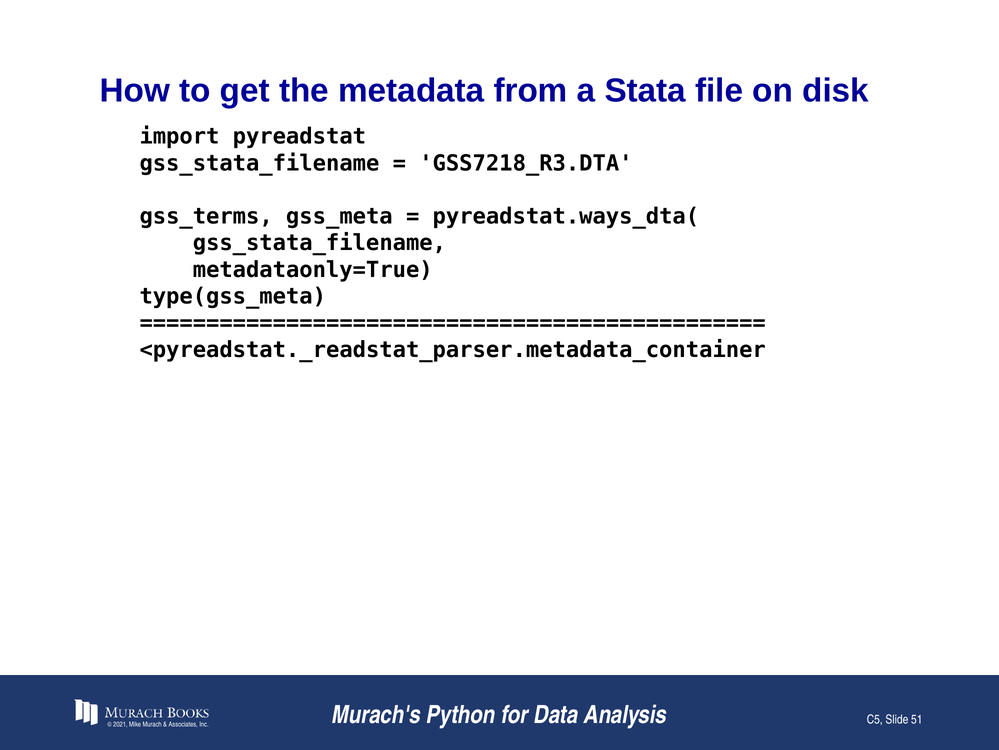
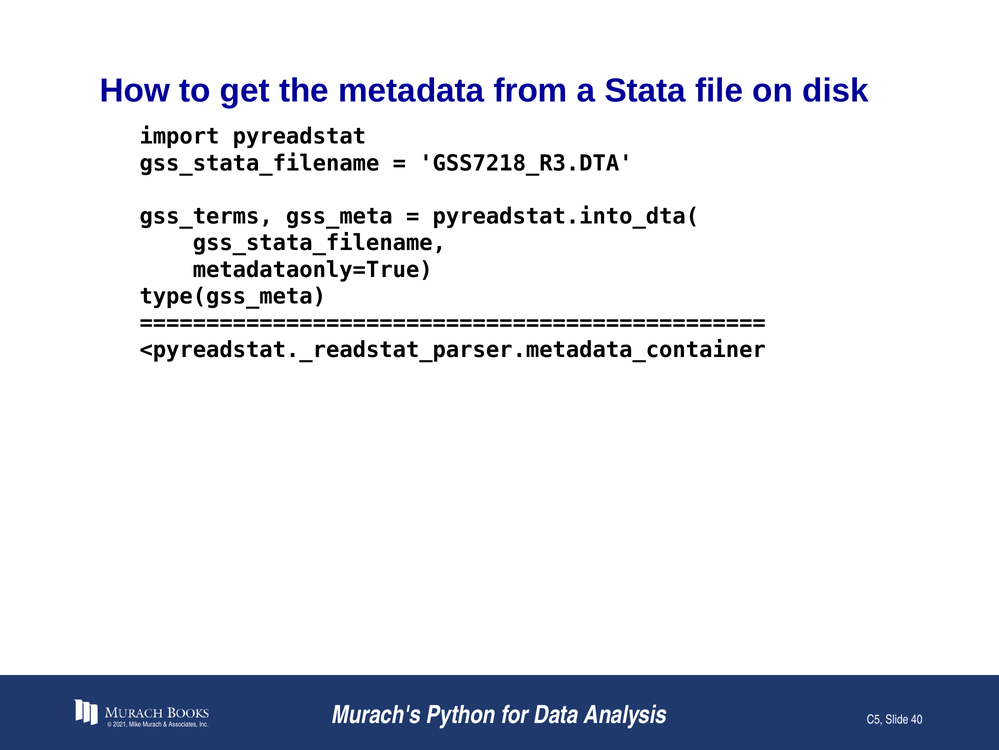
pyreadstat.ways_dta(: pyreadstat.ways_dta( -> pyreadstat.into_dta(
51: 51 -> 40
